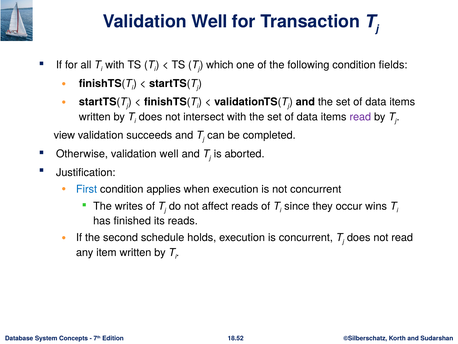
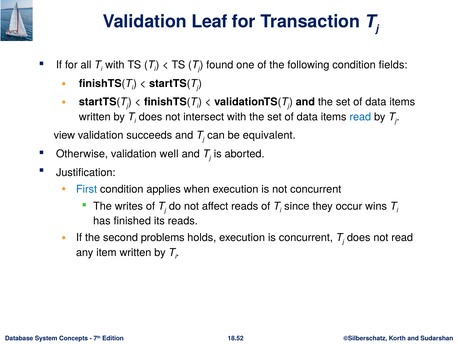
Well at (209, 22): Well -> Leaf
which: which -> found
read at (360, 117) colour: purple -> blue
completed: completed -> equivalent
schedule: schedule -> problems
